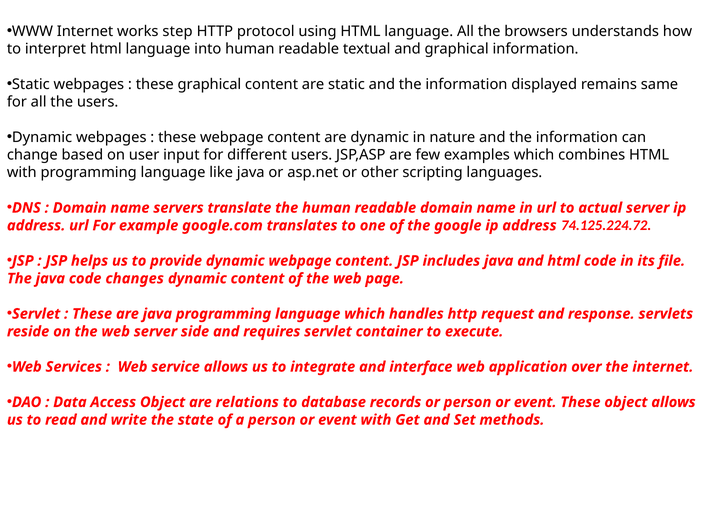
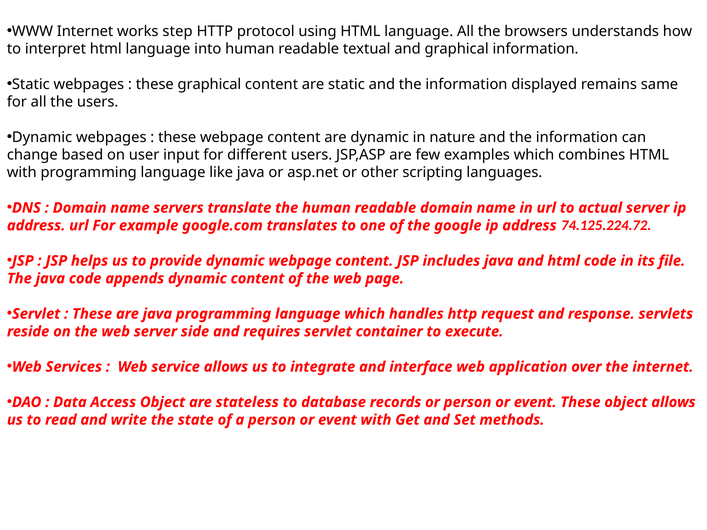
changes: changes -> appends
relations: relations -> stateless
